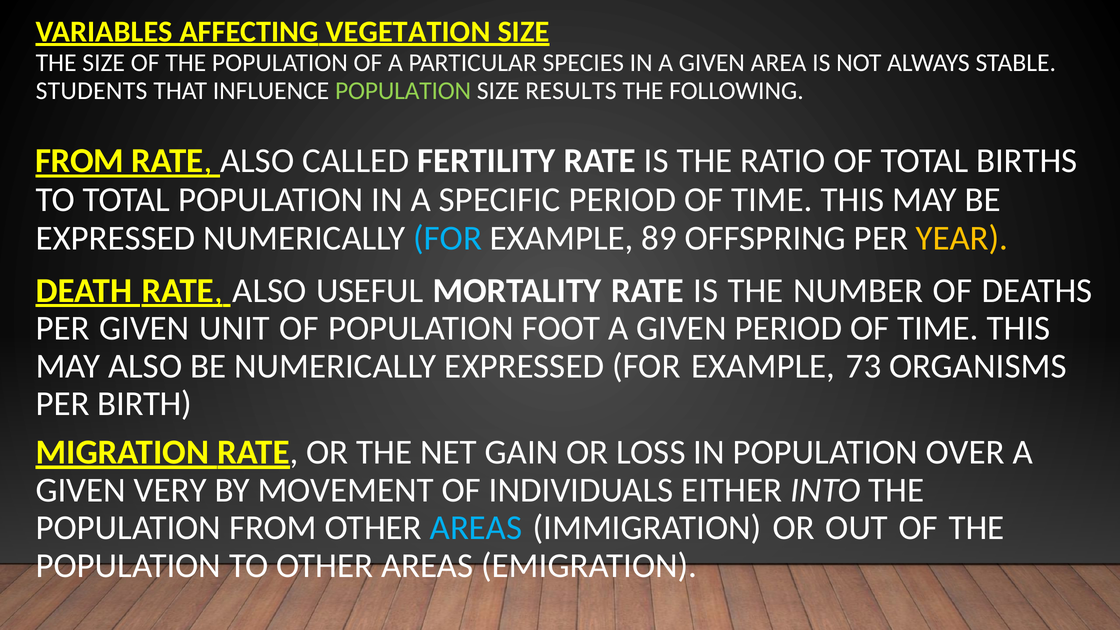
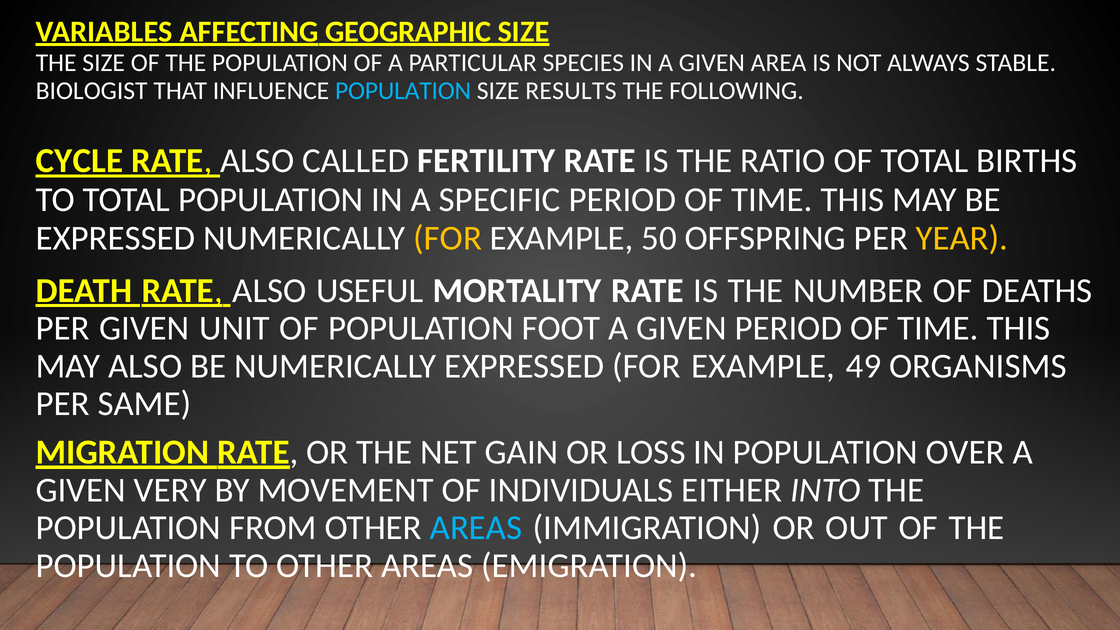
VEGETATION: VEGETATION -> GEOGRAPHIC
STUDENTS: STUDENTS -> BIOLOGIST
POPULATION at (403, 91) colour: light green -> light blue
FROM at (80, 161): FROM -> CYCLE
FOR at (448, 238) colour: light blue -> yellow
89: 89 -> 50
73: 73 -> 49
BIRTH: BIRTH -> SAME
